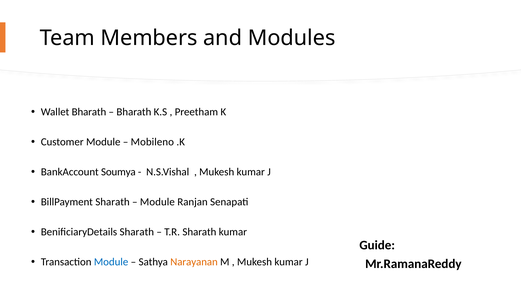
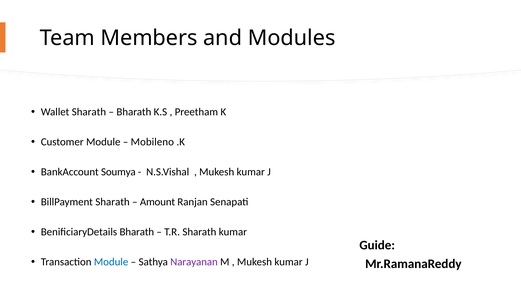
Wallet Bharath: Bharath -> Sharath
Module at (157, 202): Module -> Amount
BenificiaryDetails Sharath: Sharath -> Bharath
Narayanan colour: orange -> purple
